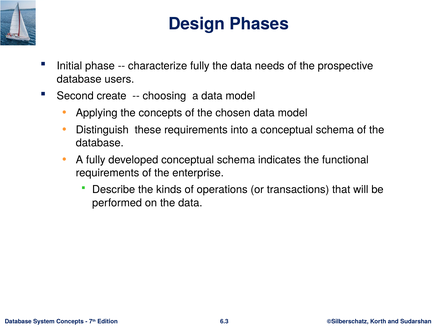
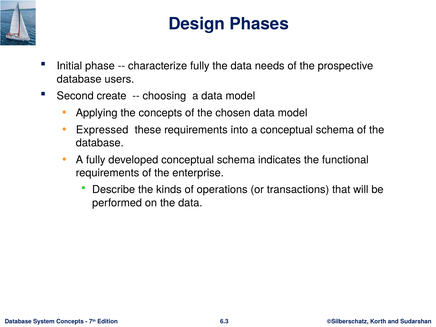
Distinguish: Distinguish -> Expressed
